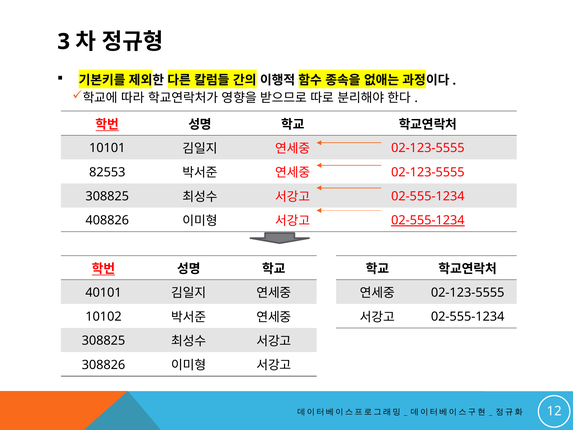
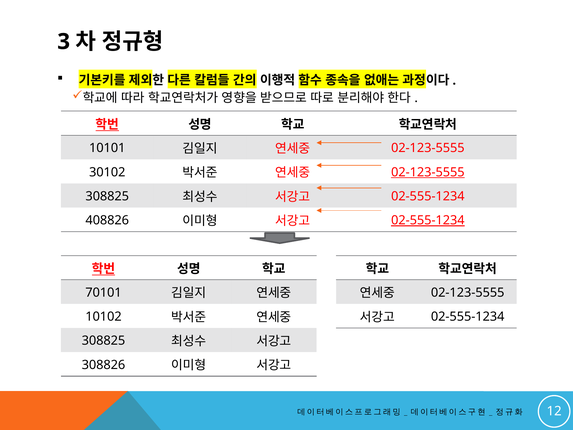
82553: 82553 -> 30102
02-123-5555 at (428, 172) underline: none -> present
40101: 40101 -> 70101
